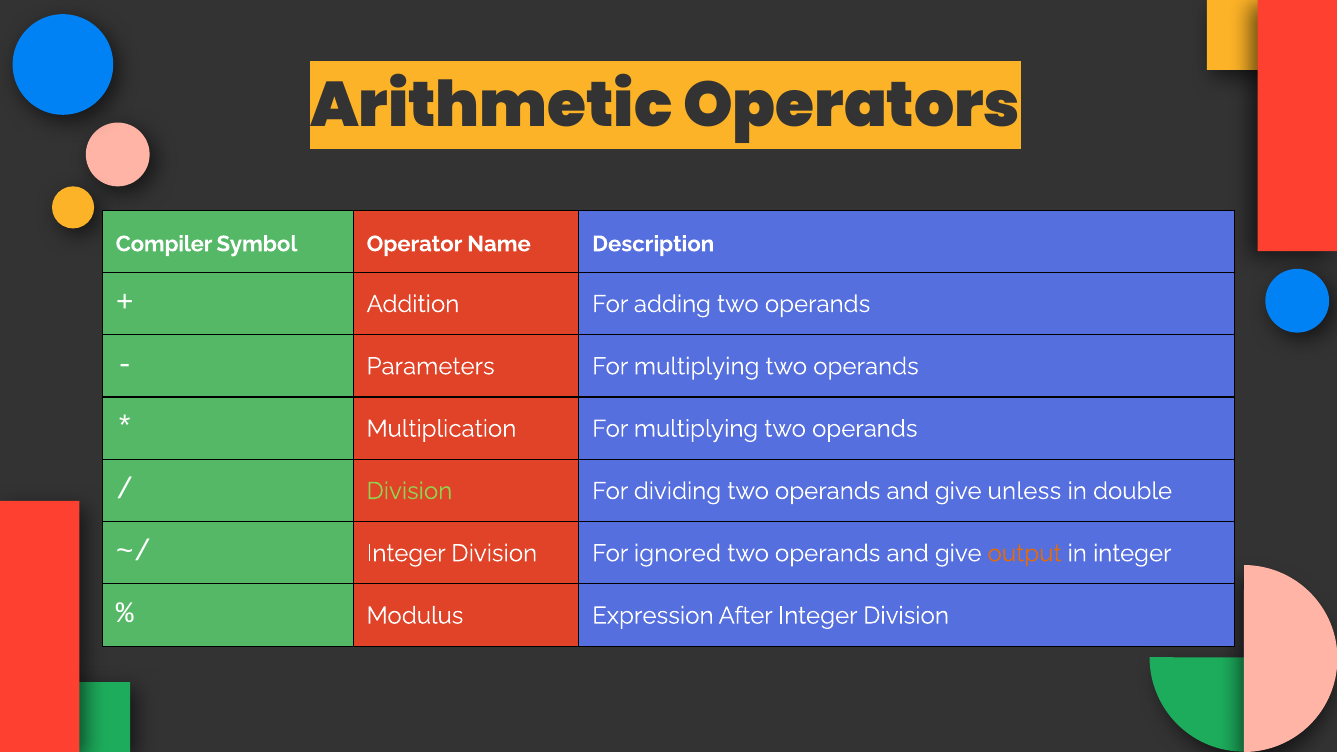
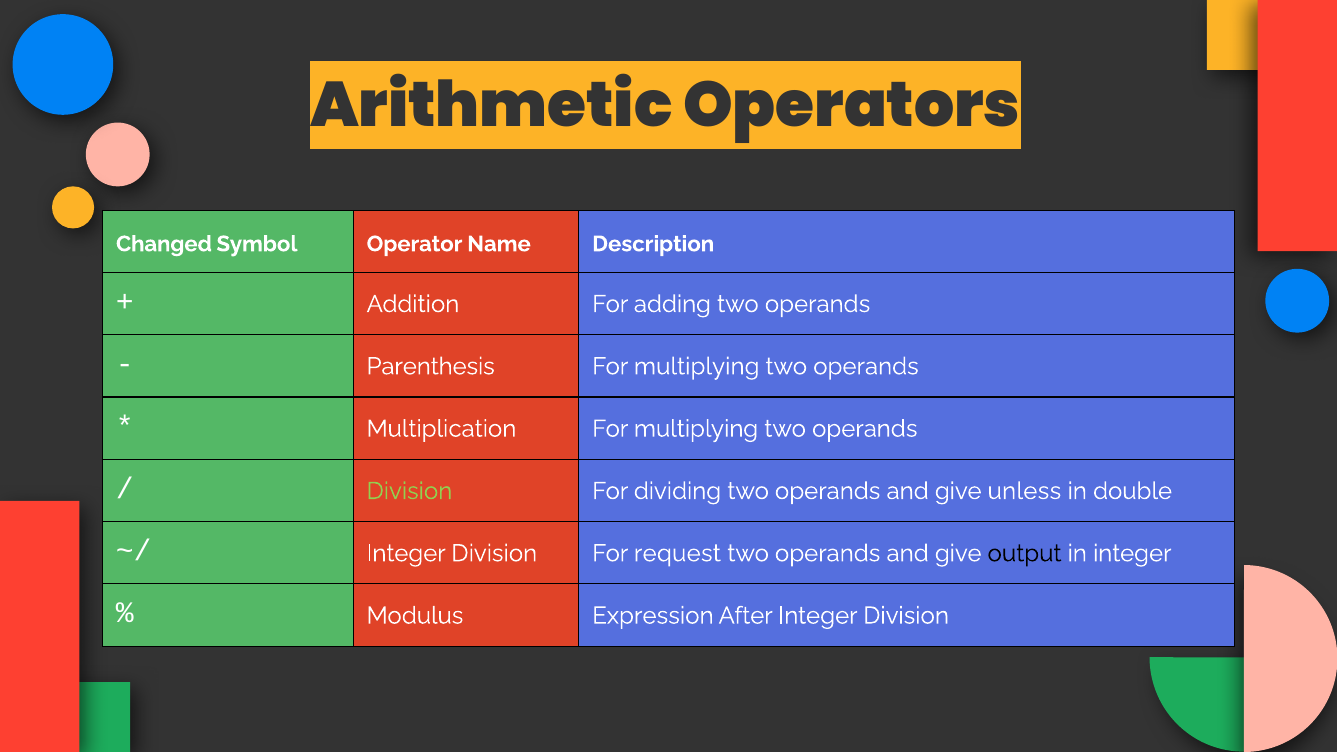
Compiler: Compiler -> Changed
Parameters: Parameters -> Parenthesis
ignored: ignored -> request
output colour: orange -> black
